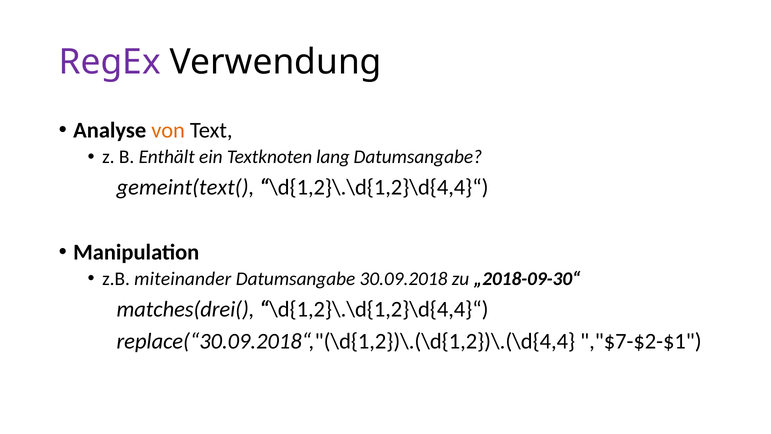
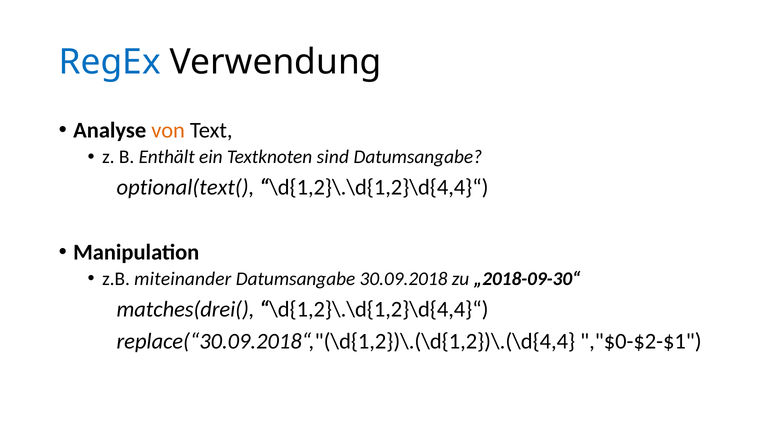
RegEx colour: purple -> blue
lang: lang -> sind
gemeint(text(: gemeint(text( -> optional(text(
,"$7-$2-$1: ,"$7-$2-$1 -> ,"$0-$2-$1
